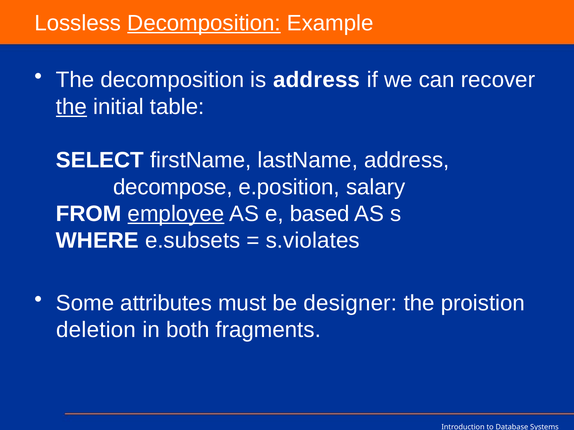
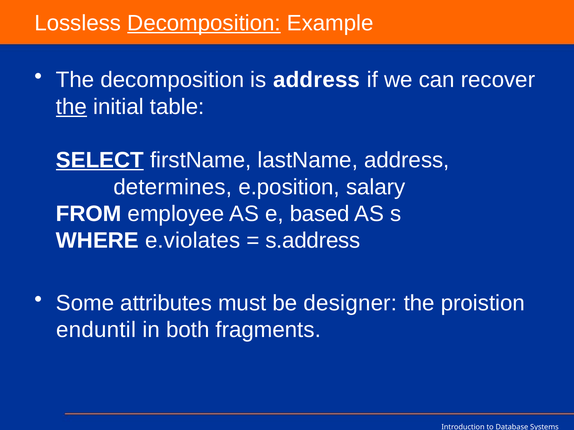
SELECT underline: none -> present
decompose: decompose -> determines
employee underline: present -> none
e.subsets: e.subsets -> e.violates
s.violates: s.violates -> s.address
deletion: deletion -> enduntil
